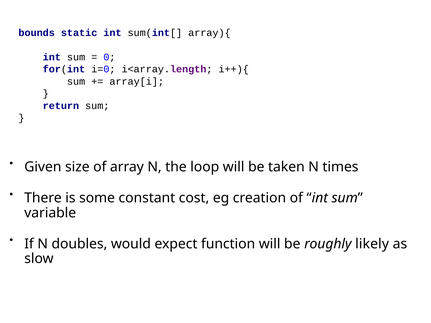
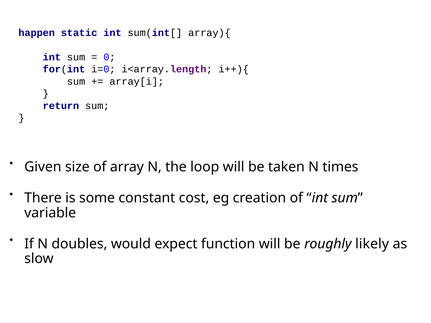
bounds: bounds -> happen
